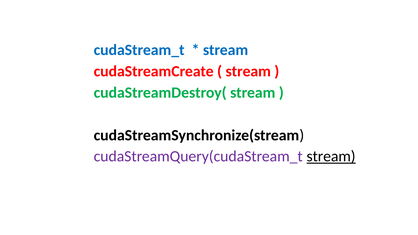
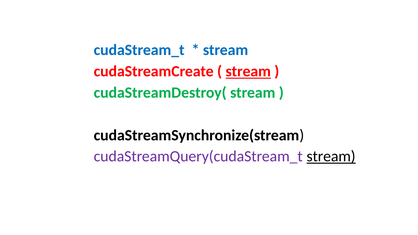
stream at (248, 71) underline: none -> present
